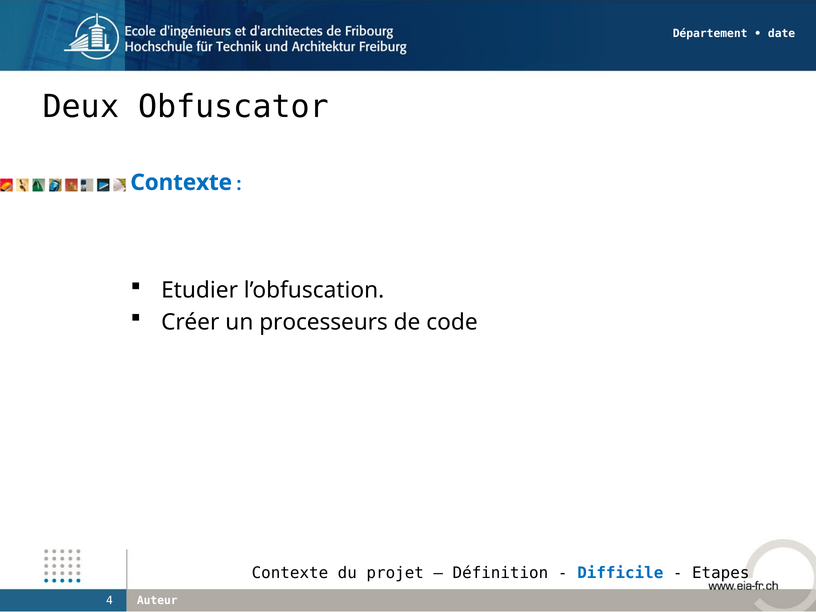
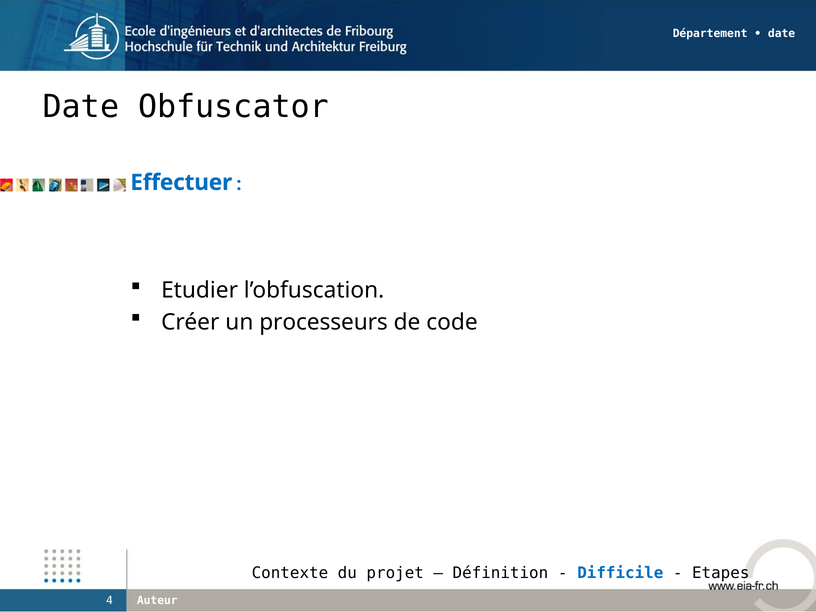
Deux at (81, 107): Deux -> Date
Contexte at (181, 182): Contexte -> Effectuer
